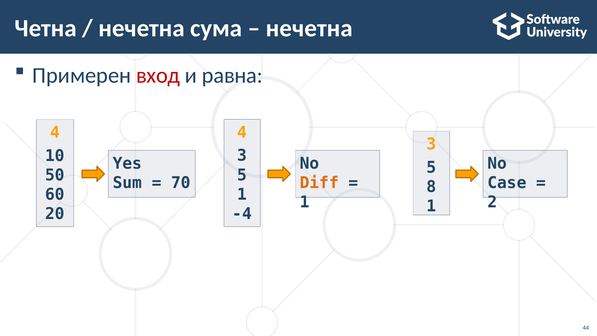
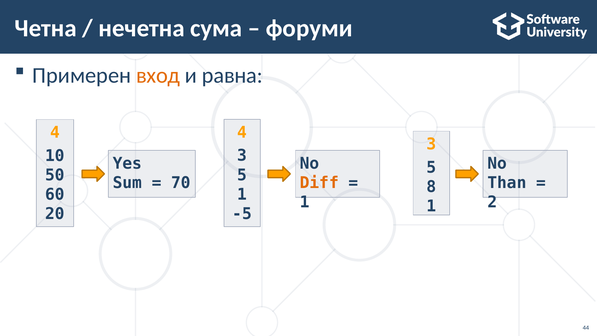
нечетна at (309, 28): нечетна -> форуми
вход colour: red -> orange
Case: Case -> Than
-4: -4 -> -5
